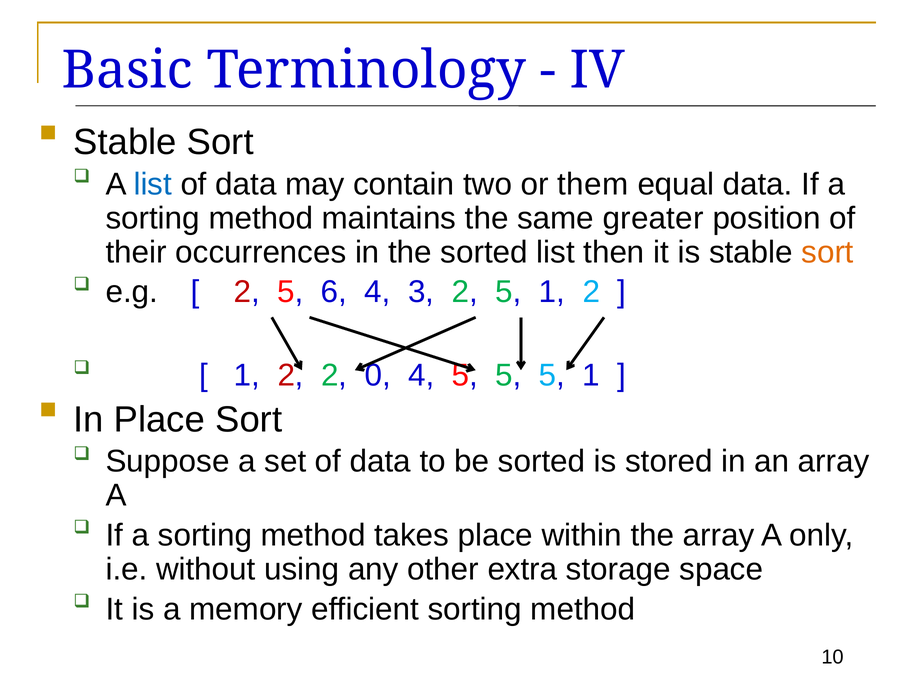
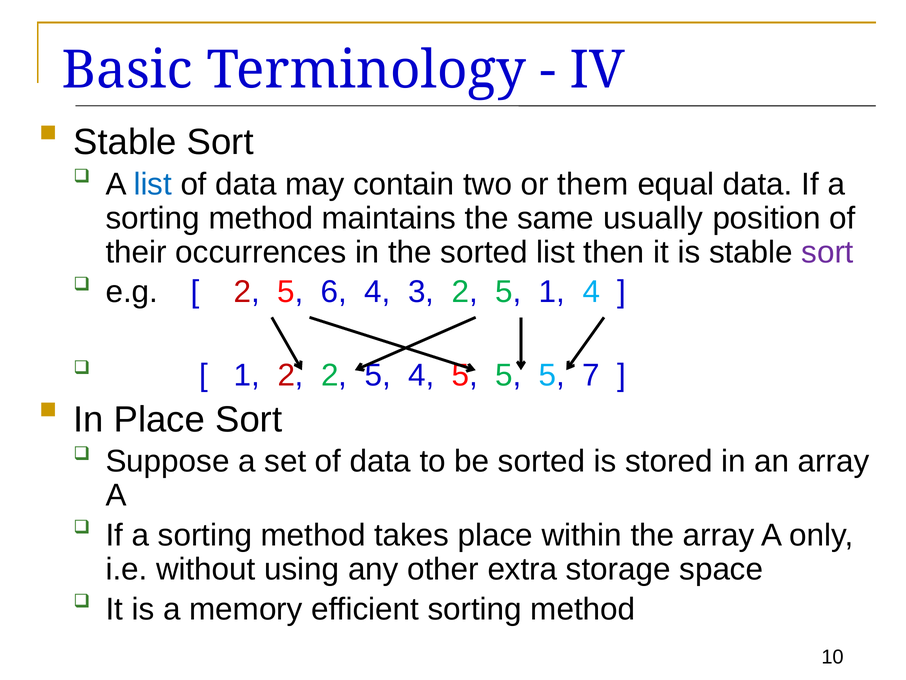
greater: greater -> usually
sort at (828, 252) colour: orange -> purple
5 1 2: 2 -> 4
2 2 0: 0 -> 5
5 5 1: 1 -> 7
